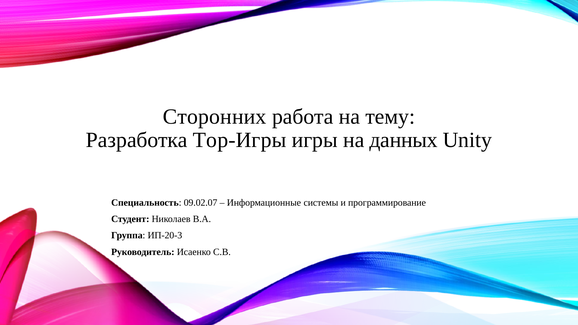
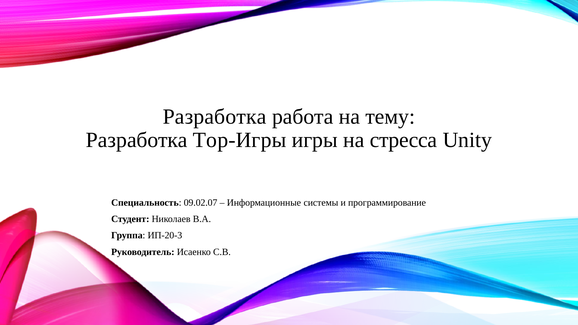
Сторонних at (215, 117): Сторонних -> Разработка
данных: данных -> стресса
